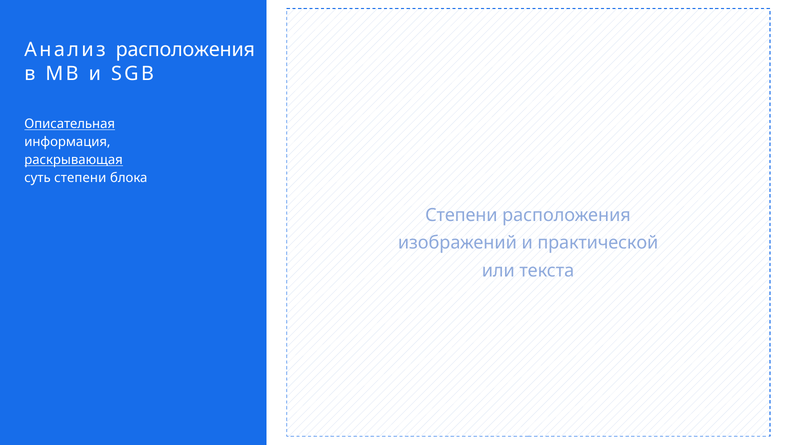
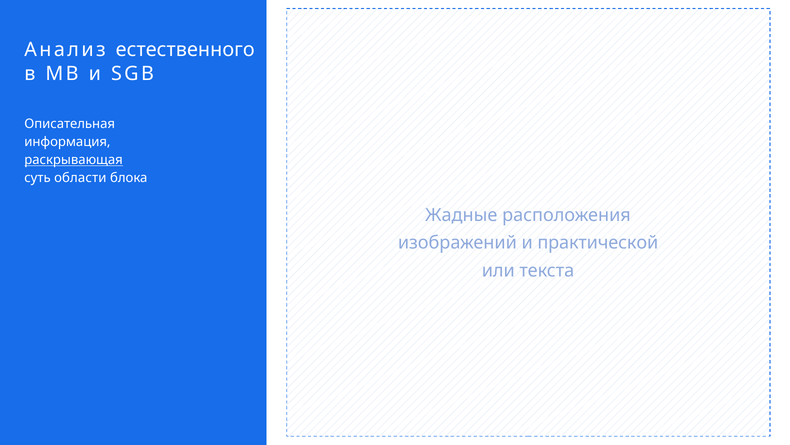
Анализ расположения: расположения -> естественного
Описательная underline: present -> none
суть степени: степени -> области
Степени at (461, 215): Степени -> Жадные
